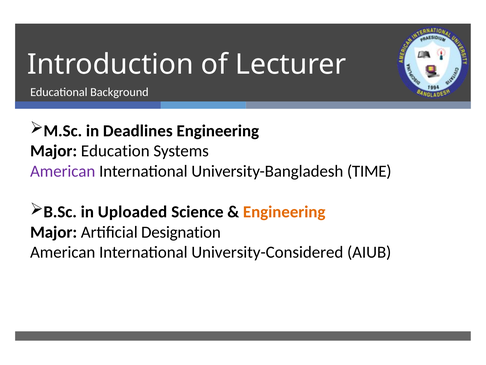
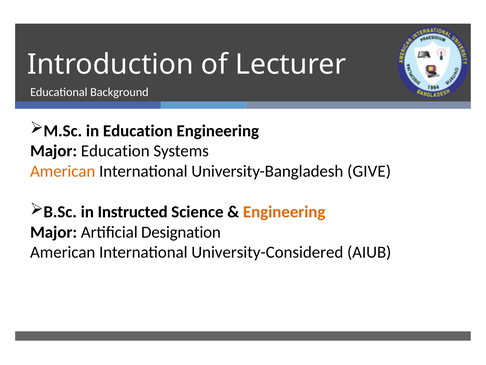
in Deadlines: Deadlines -> Education
American at (63, 171) colour: purple -> orange
TIME: TIME -> GIVE
Uploaded: Uploaded -> Instructed
